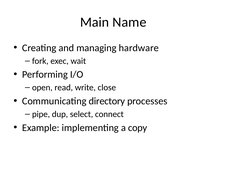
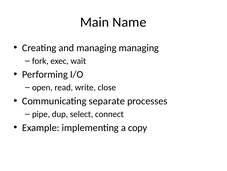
managing hardware: hardware -> managing
directory: directory -> separate
